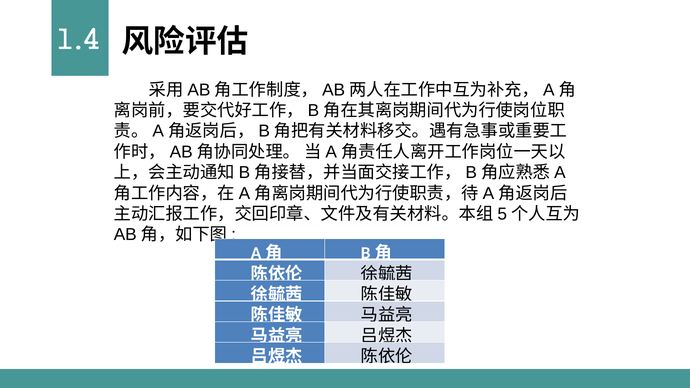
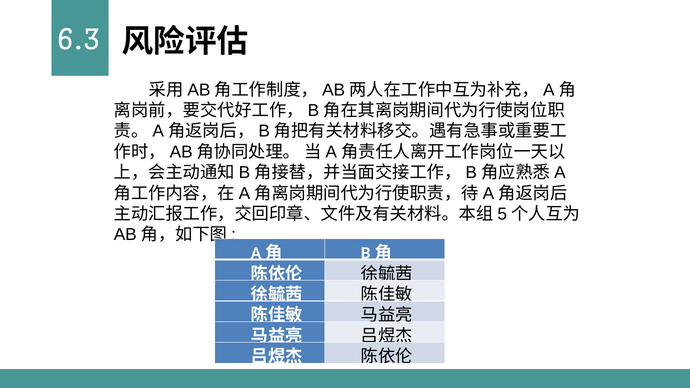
1.4: 1.4 -> 6.3
